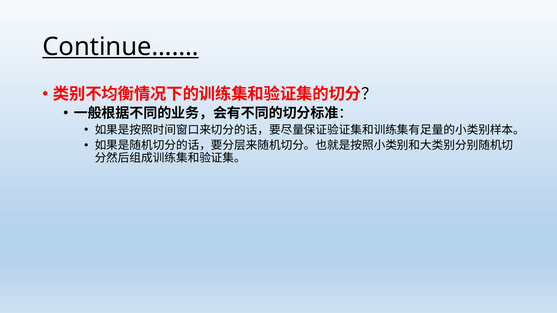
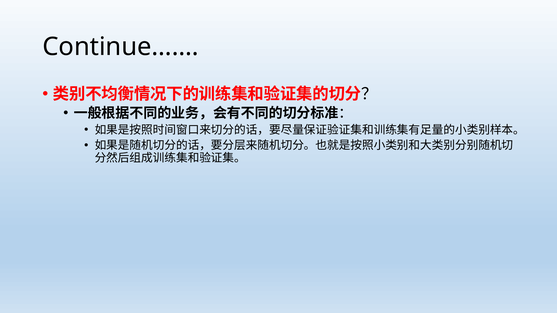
Continue…… underline: present -> none
